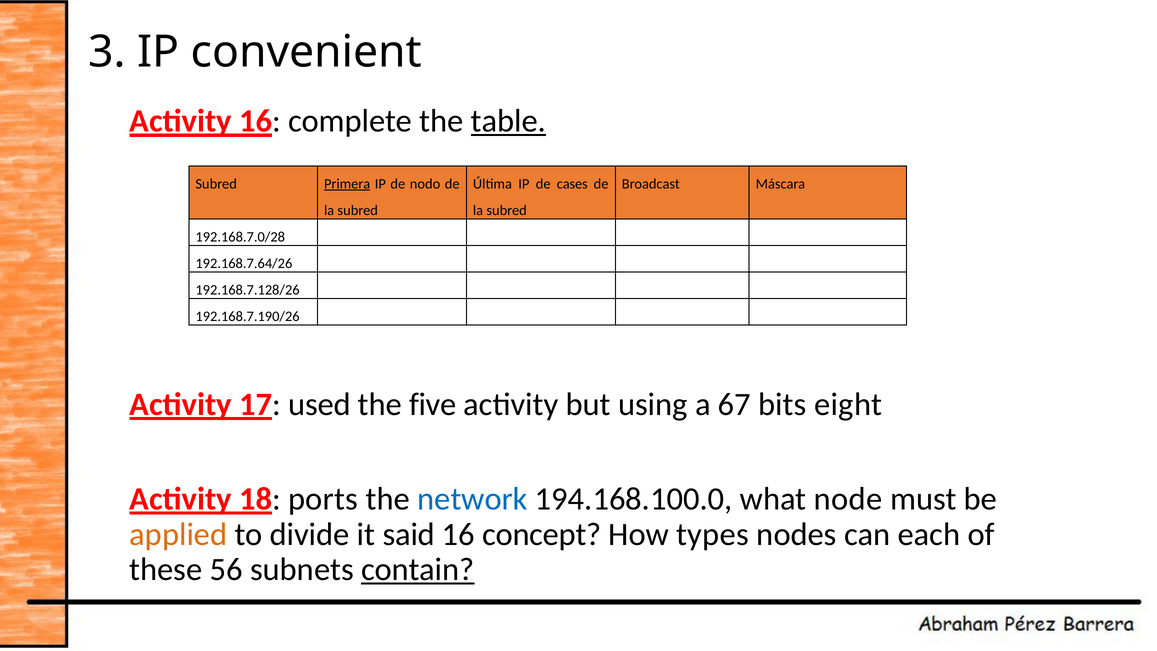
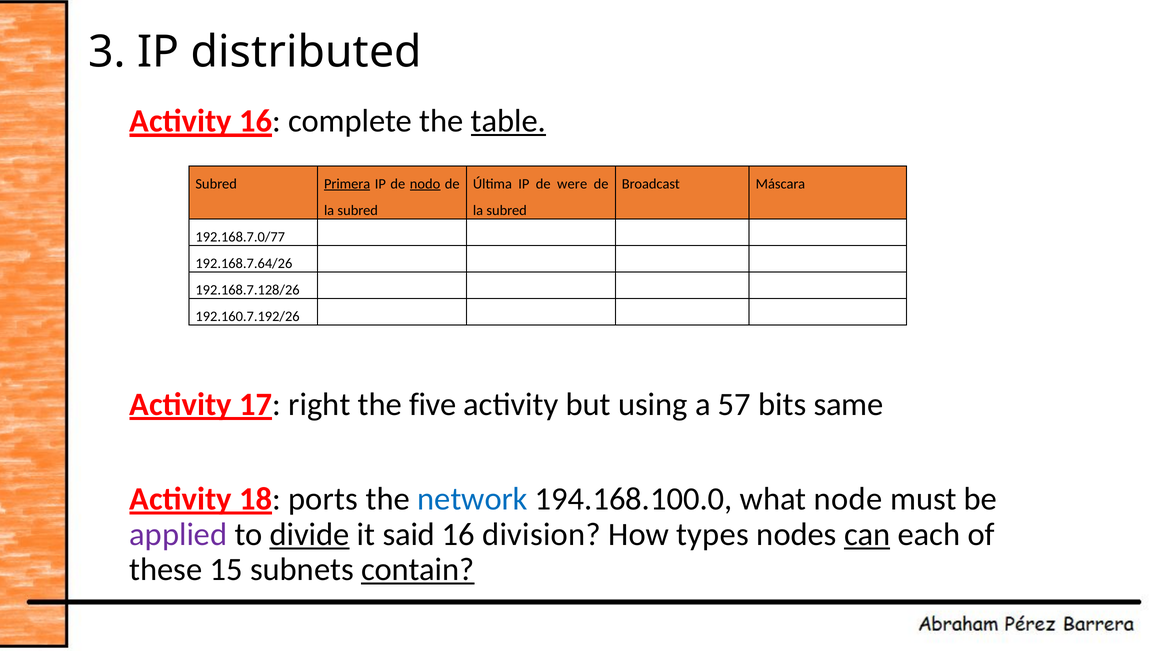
convenient: convenient -> distributed
nodo underline: none -> present
cases: cases -> were
192.168.7.0/28: 192.168.7.0/28 -> 192.168.7.0/77
192.168.7.190/26: 192.168.7.190/26 -> 192.160.7.192/26
used: used -> right
67: 67 -> 57
eight: eight -> same
applied colour: orange -> purple
divide underline: none -> present
concept: concept -> division
can underline: none -> present
56: 56 -> 15
